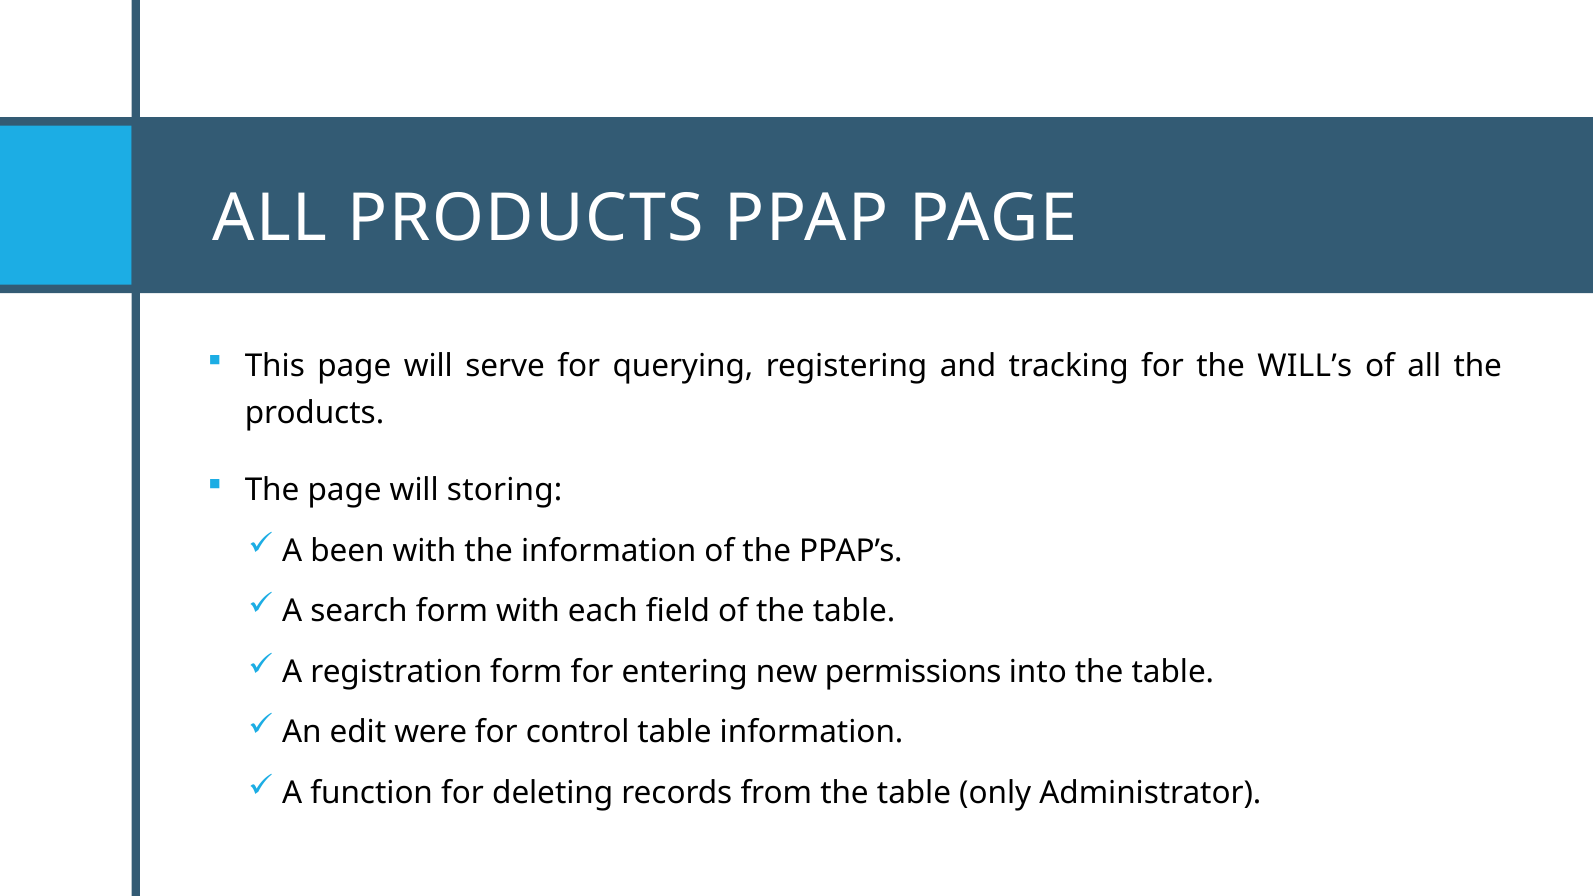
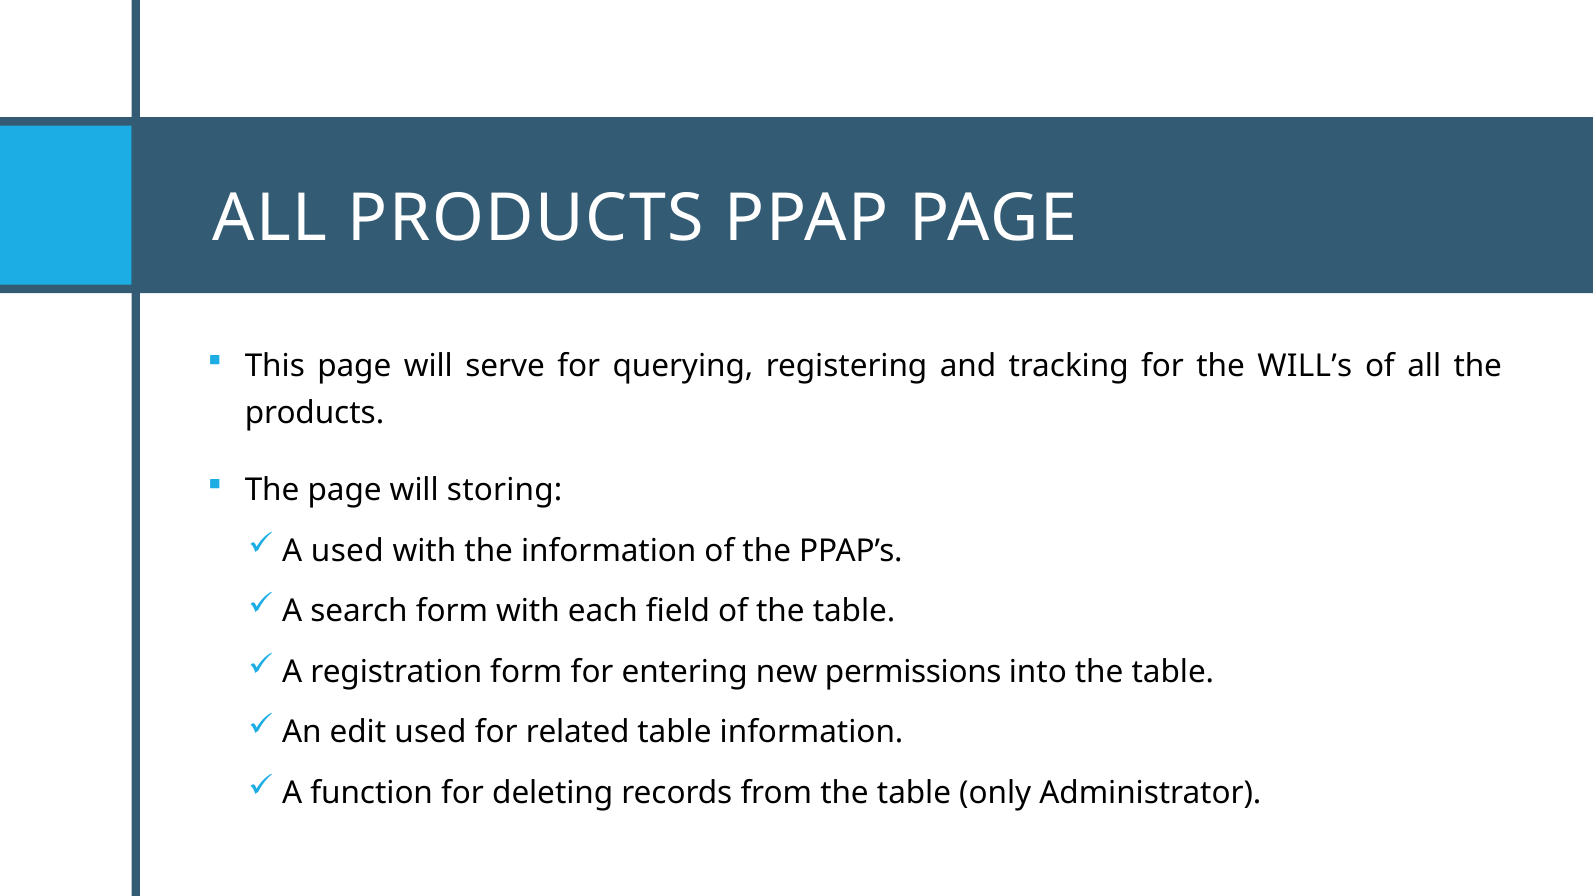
A been: been -> used
edit were: were -> used
control: control -> related
